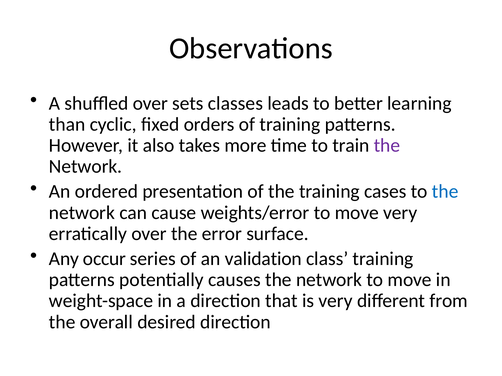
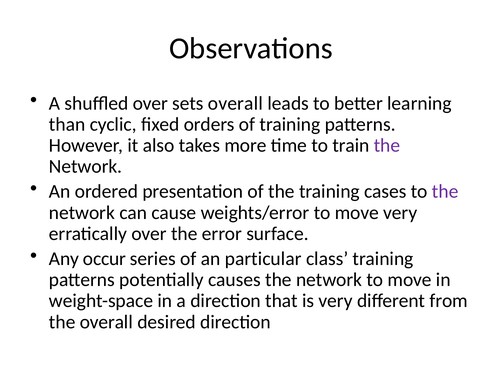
sets classes: classes -> overall
the at (445, 192) colour: blue -> purple
validation: validation -> particular
